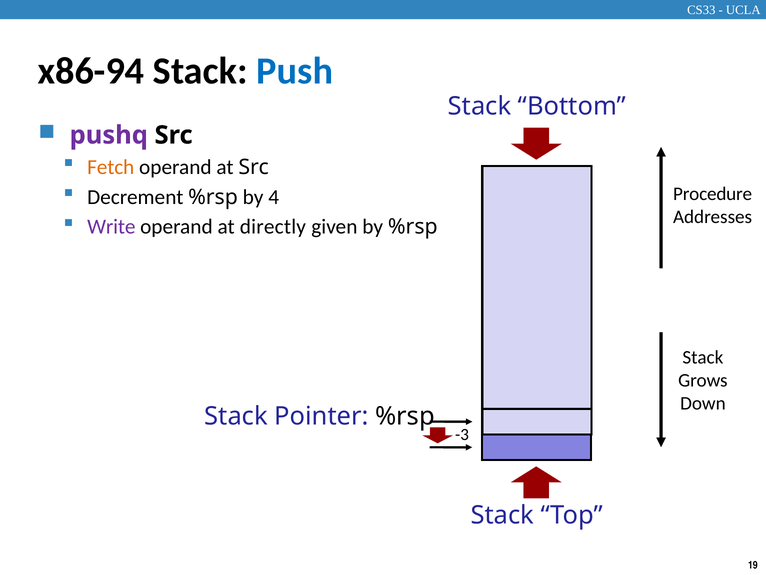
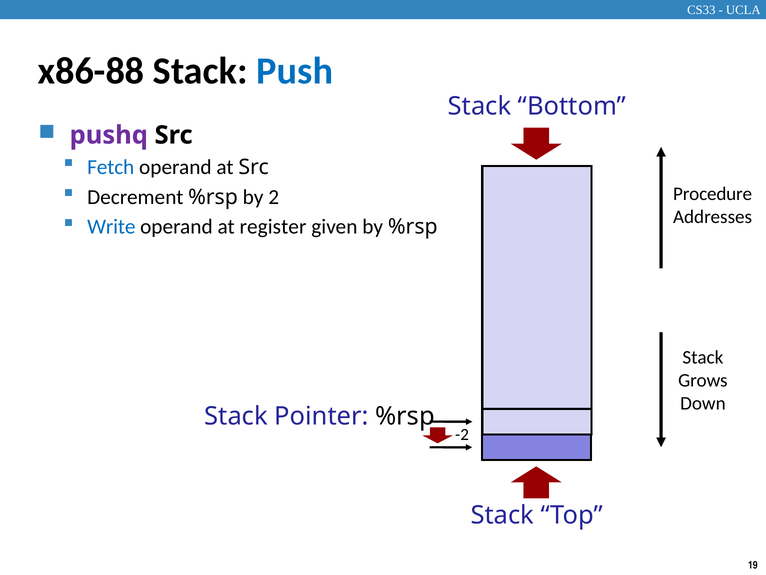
x86-94: x86-94 -> x86-88
Fetch colour: orange -> blue
4: 4 -> 2
Write colour: purple -> blue
directly: directly -> register
-3: -3 -> -2
